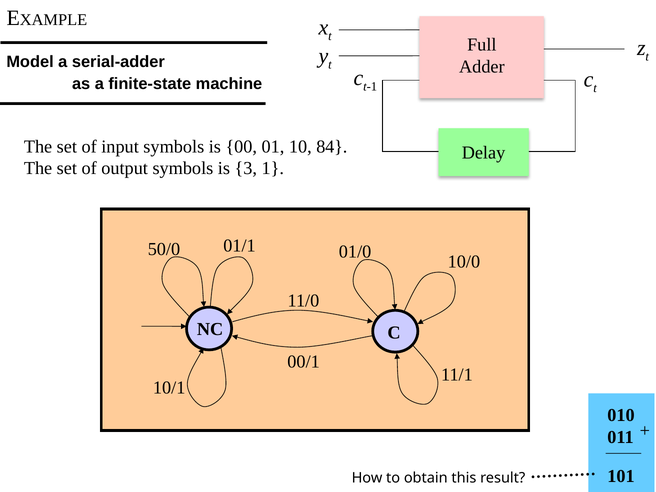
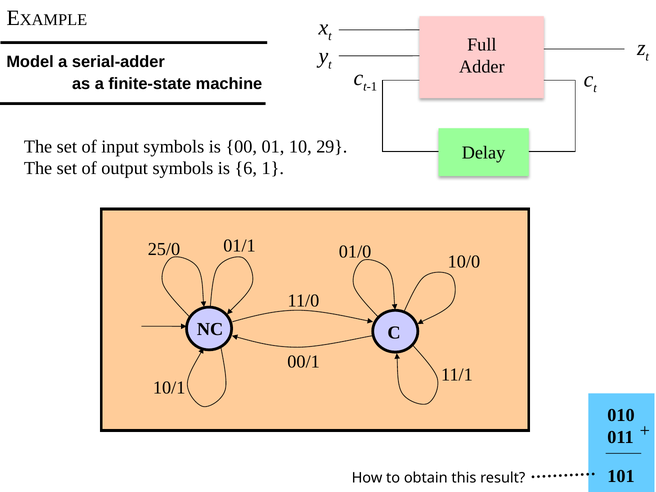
84: 84 -> 29
3: 3 -> 6
50/0: 50/0 -> 25/0
